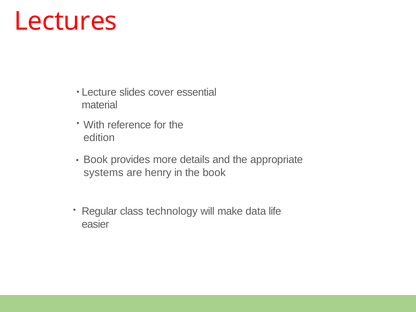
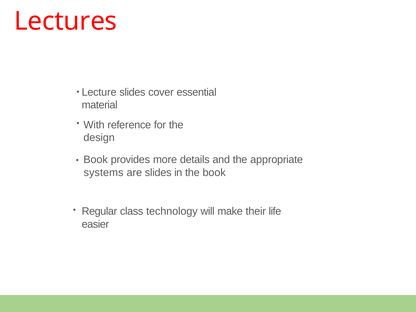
edition: edition -> design
are henry: henry -> slides
data: data -> their
